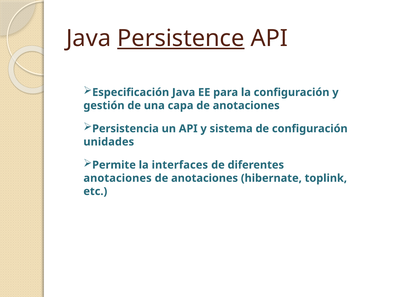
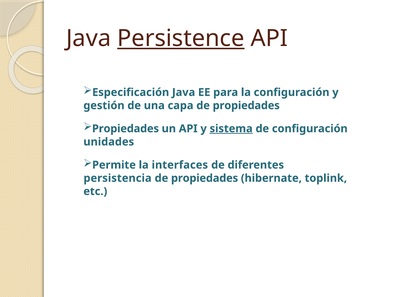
capa de anotaciones: anotaciones -> propiedades
Persistencia at (125, 129): Persistencia -> Propiedades
sistema underline: none -> present
anotaciones at (118, 178): anotaciones -> persistencia
anotaciones at (205, 178): anotaciones -> propiedades
